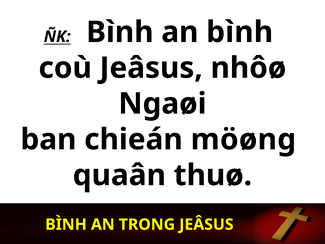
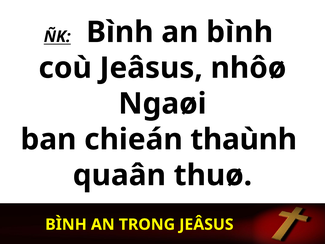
möøng: möøng -> thaùnh
